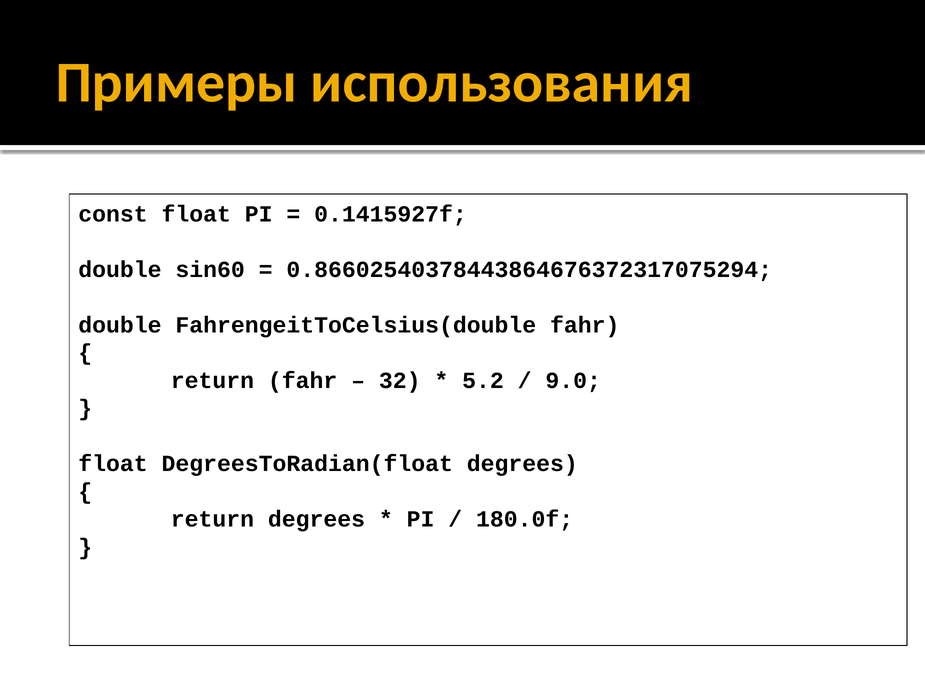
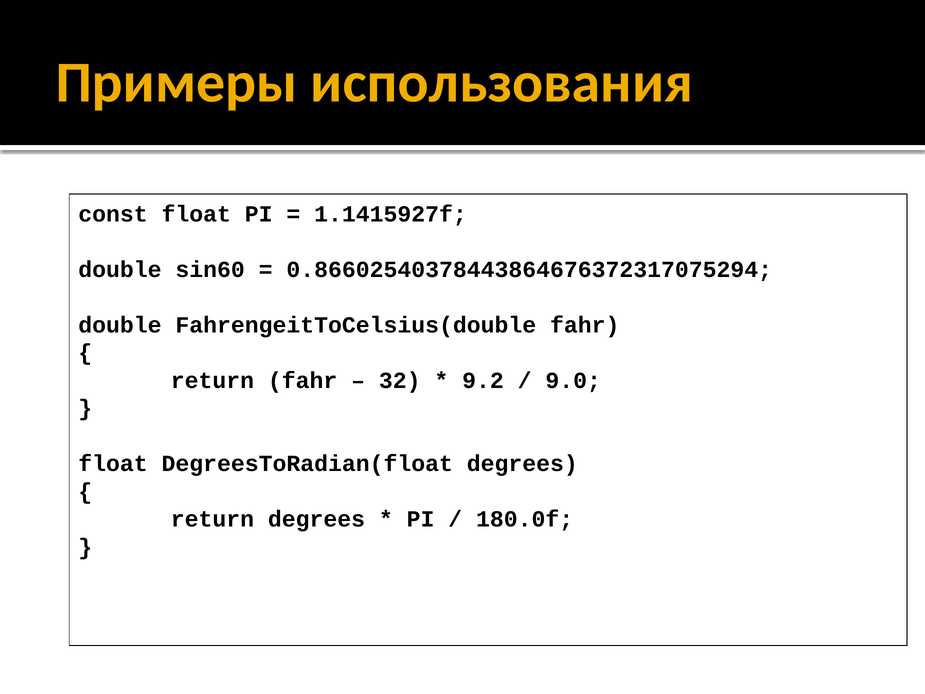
0.1415927f: 0.1415927f -> 1.1415927f
5.2: 5.2 -> 9.2
